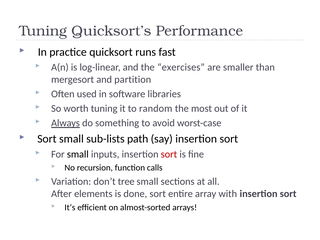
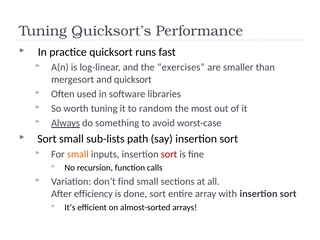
and partition: partition -> quicksort
small at (78, 154) colour: black -> orange
tree: tree -> find
elements: elements -> efficiency
